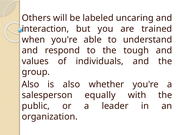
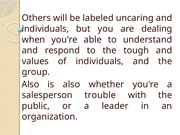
interaction at (45, 29): interaction -> individuals
trained: trained -> dealing
equally: equally -> trouble
